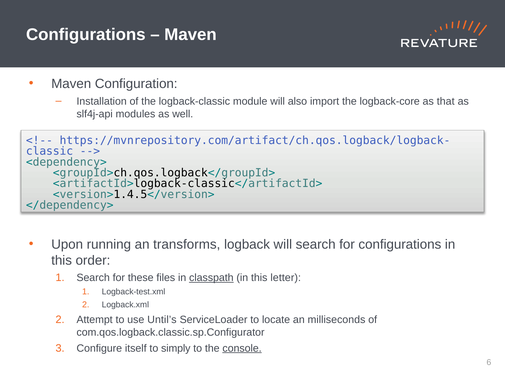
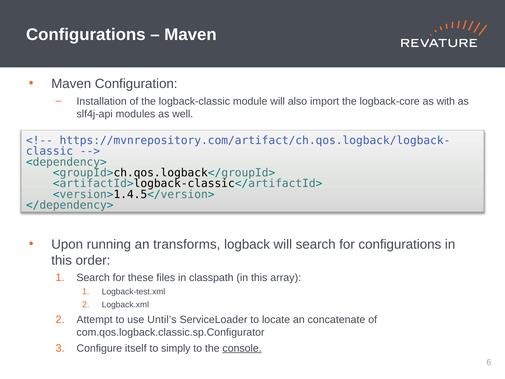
that: that -> with
classpath underline: present -> none
letter: letter -> array
milliseconds: milliseconds -> concatenate
